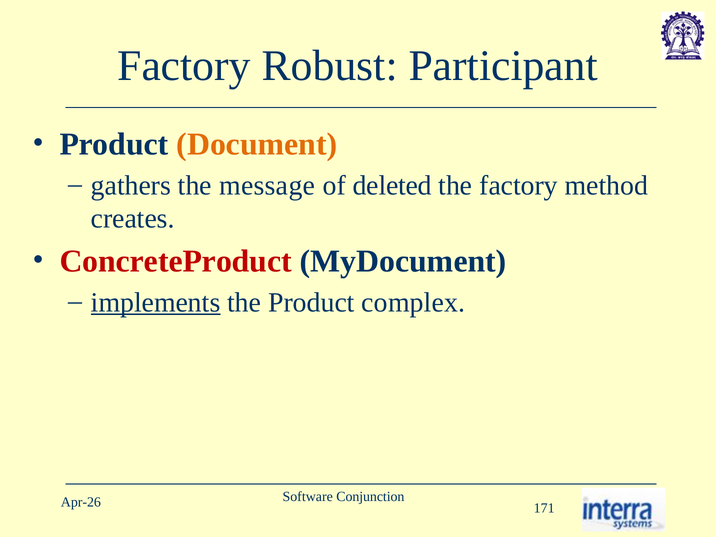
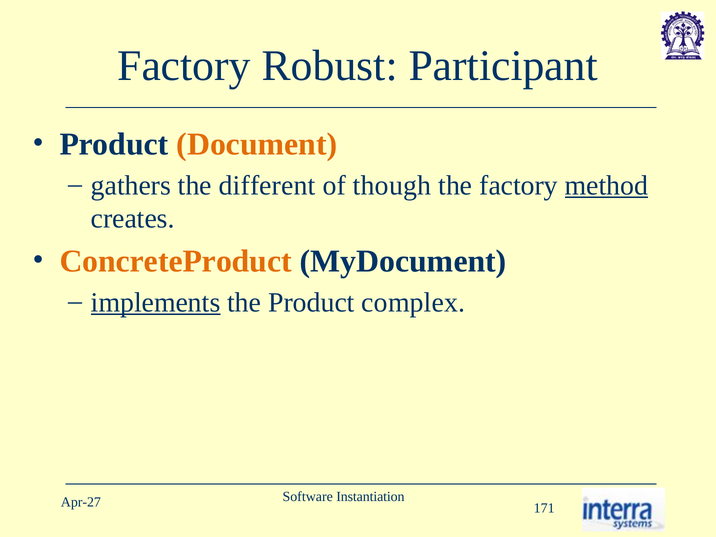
message: message -> different
deleted: deleted -> though
method underline: none -> present
ConcreteProduct colour: red -> orange
Conjunction: Conjunction -> Instantiation
Apr-26: Apr-26 -> Apr-27
